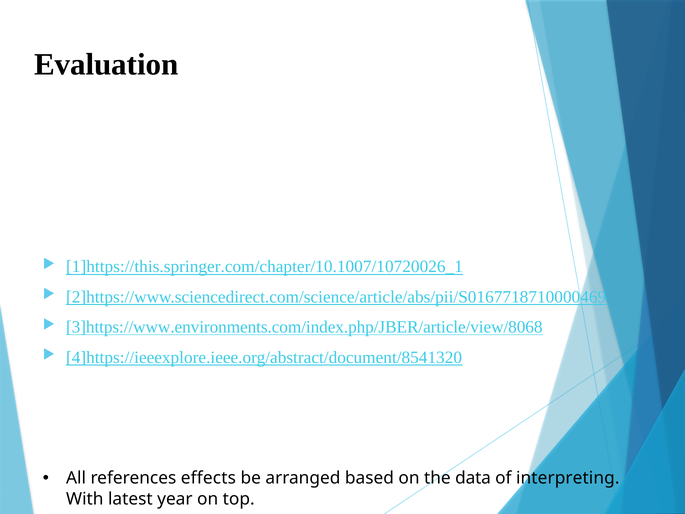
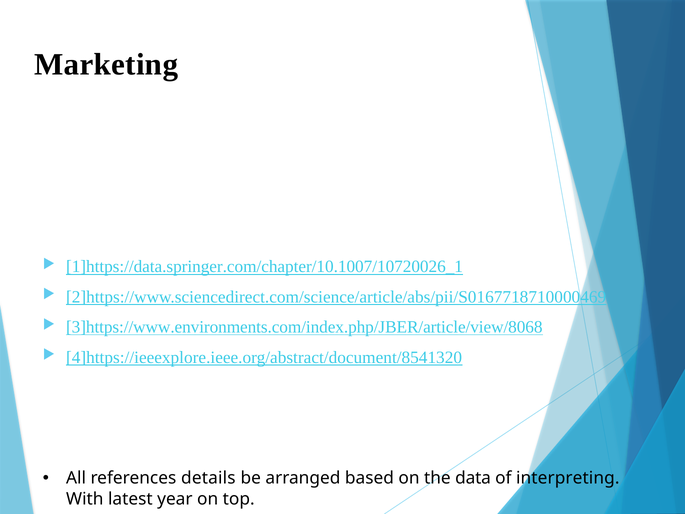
Evaluation: Evaluation -> Marketing
1]https://this.springer.com/chapter/10.1007/10720026_1: 1]https://this.springer.com/chapter/10.1007/10720026_1 -> 1]https://data.springer.com/chapter/10.1007/10720026_1
references effects: effects -> details
